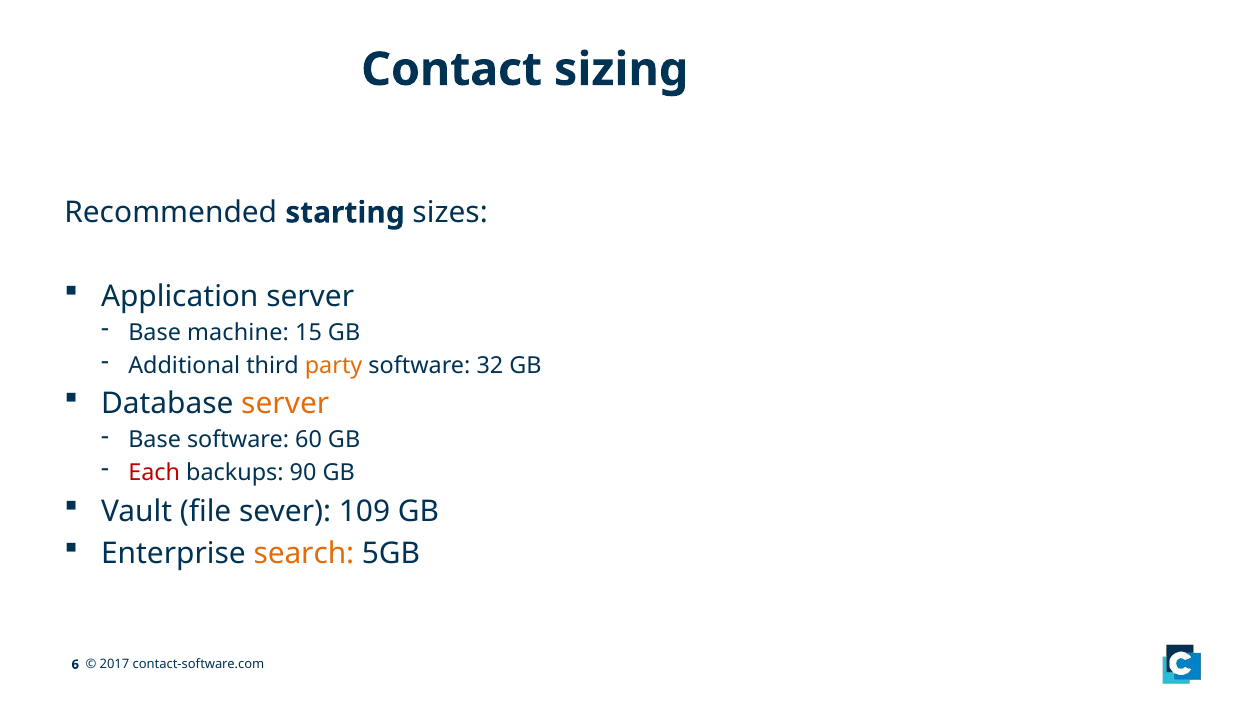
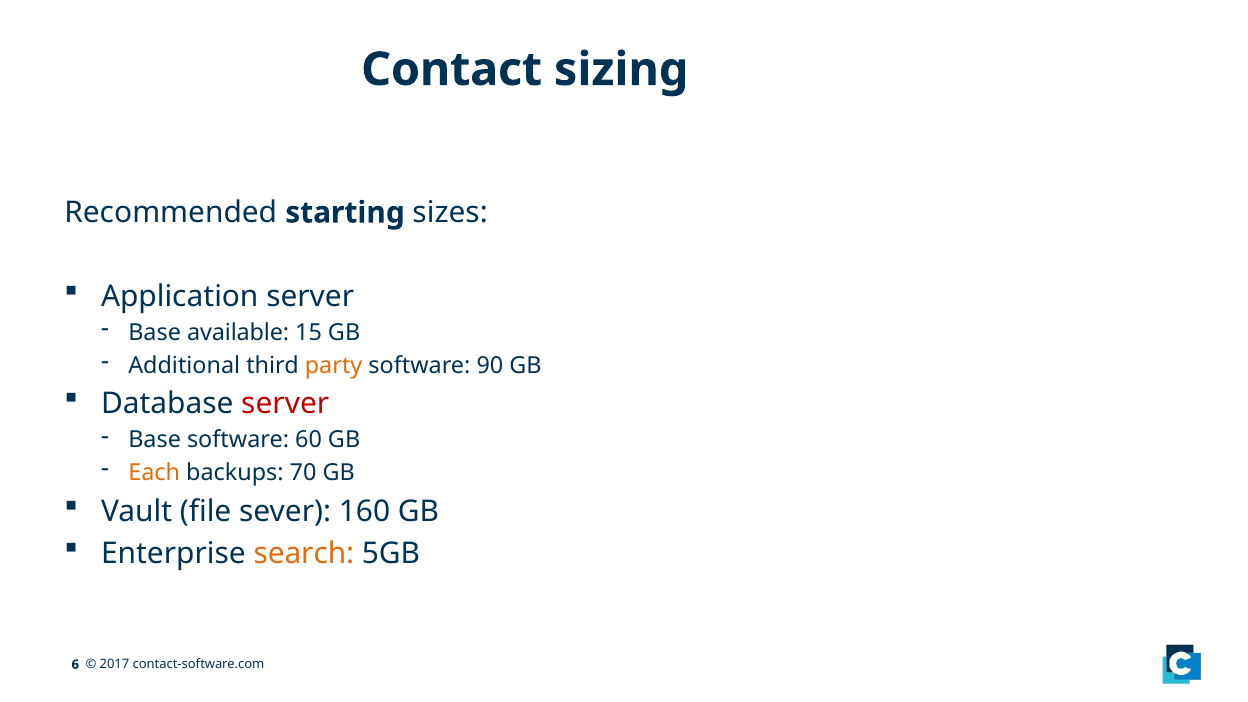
machine: machine -> available
32: 32 -> 90
server at (285, 404) colour: orange -> red
Each colour: red -> orange
90: 90 -> 70
109: 109 -> 160
